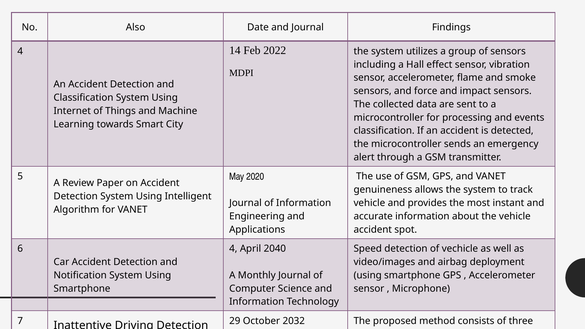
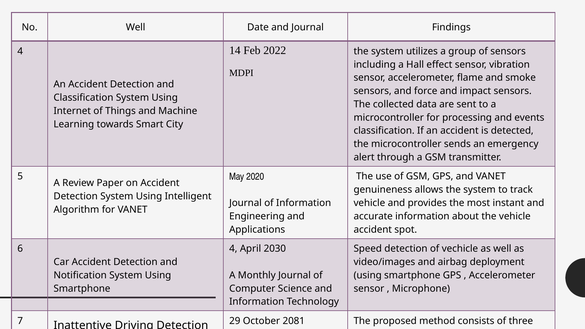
No Also: Also -> Well
2040: 2040 -> 2030
2032: 2032 -> 2081
